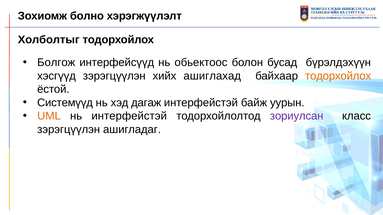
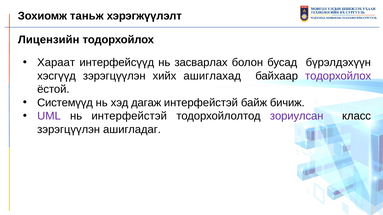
болно: болно -> таньж
Холболтыг: Холболтыг -> Лицензийн
Болгож: Болгож -> Хараат
обьектоос: обьектоос -> засварлах
тодорхойлох at (338, 76) colour: orange -> purple
уурын: уурын -> бичиж
UML colour: orange -> purple
